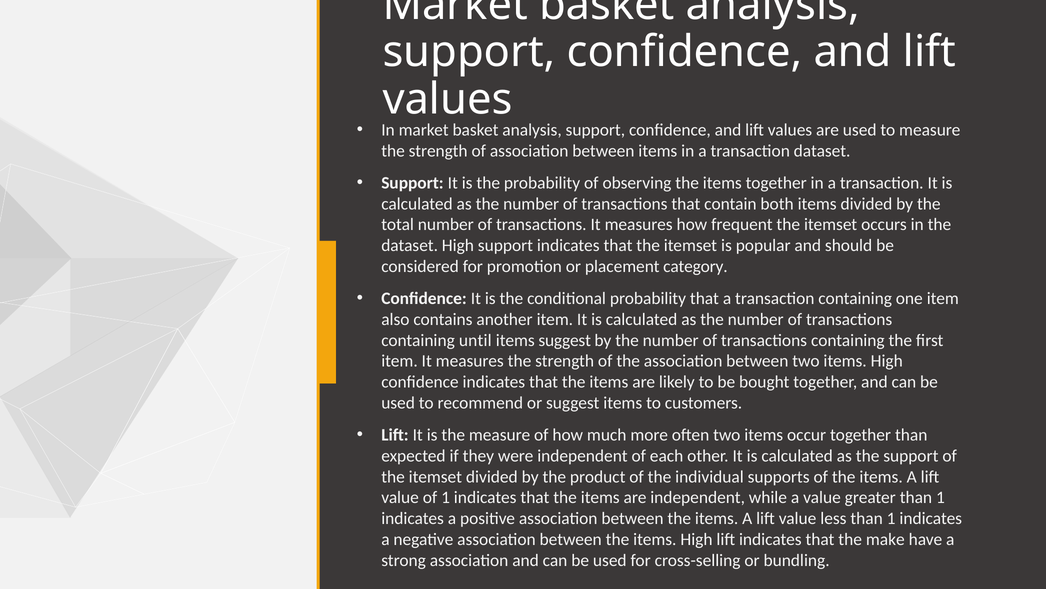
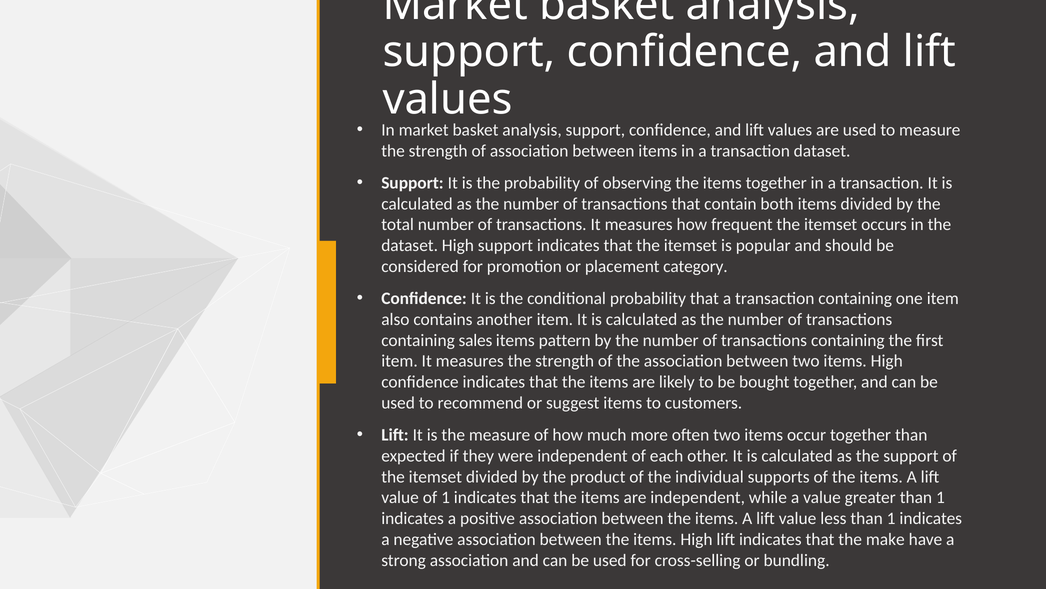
until: until -> sales
items suggest: suggest -> pattern
